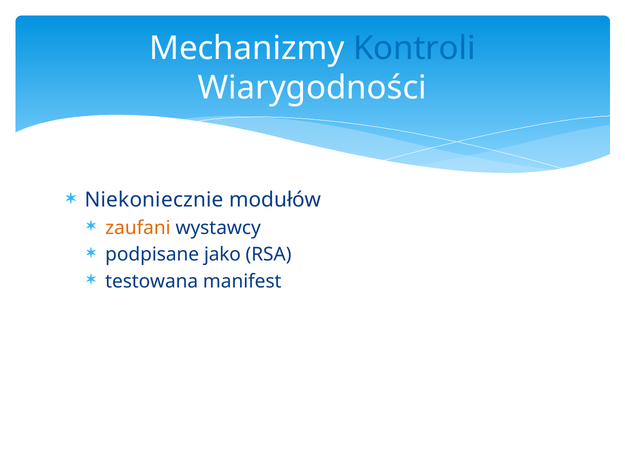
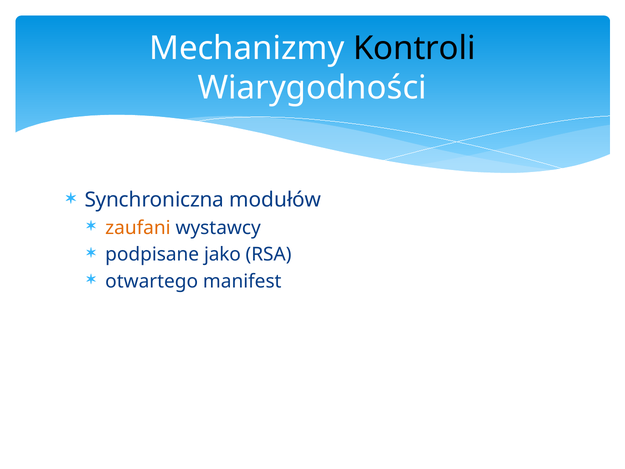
Kontroli colour: blue -> black
Niekoniecznie: Niekoniecznie -> Synchroniczna
testowana: testowana -> otwartego
